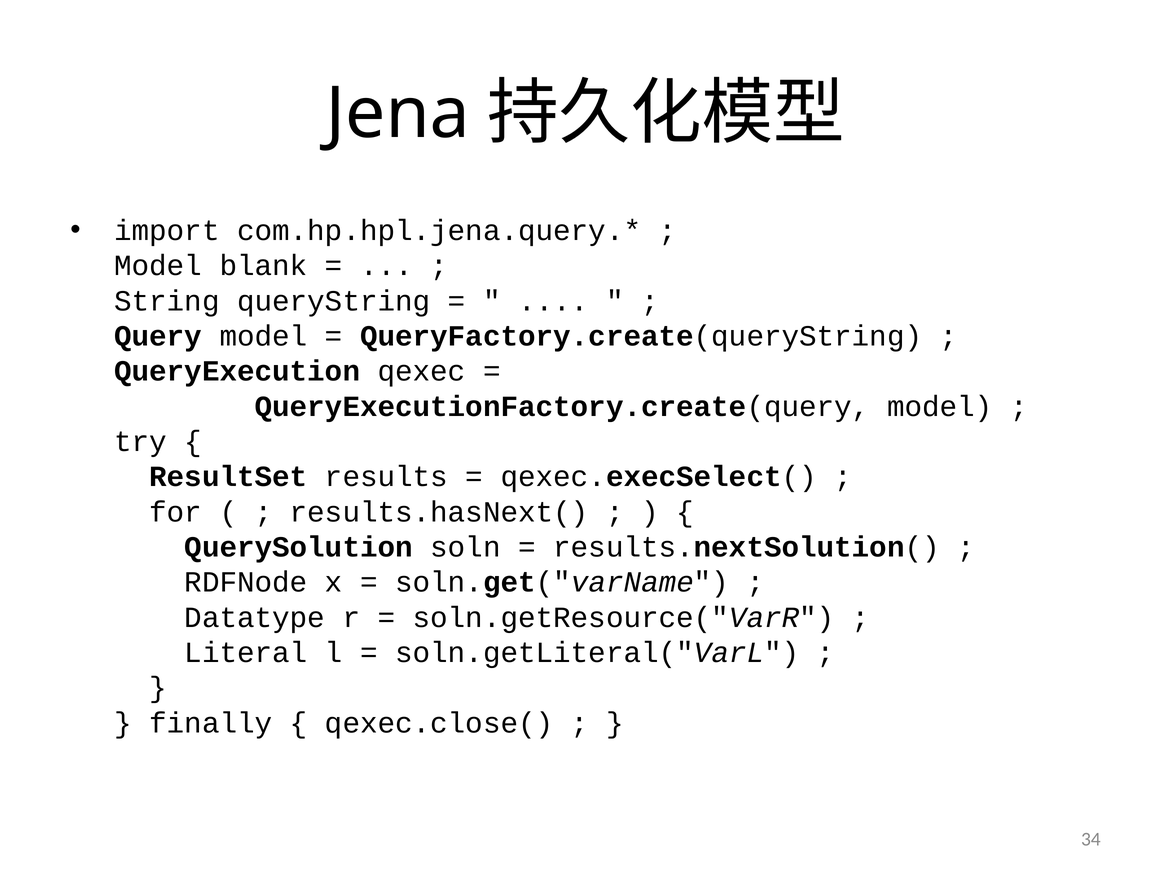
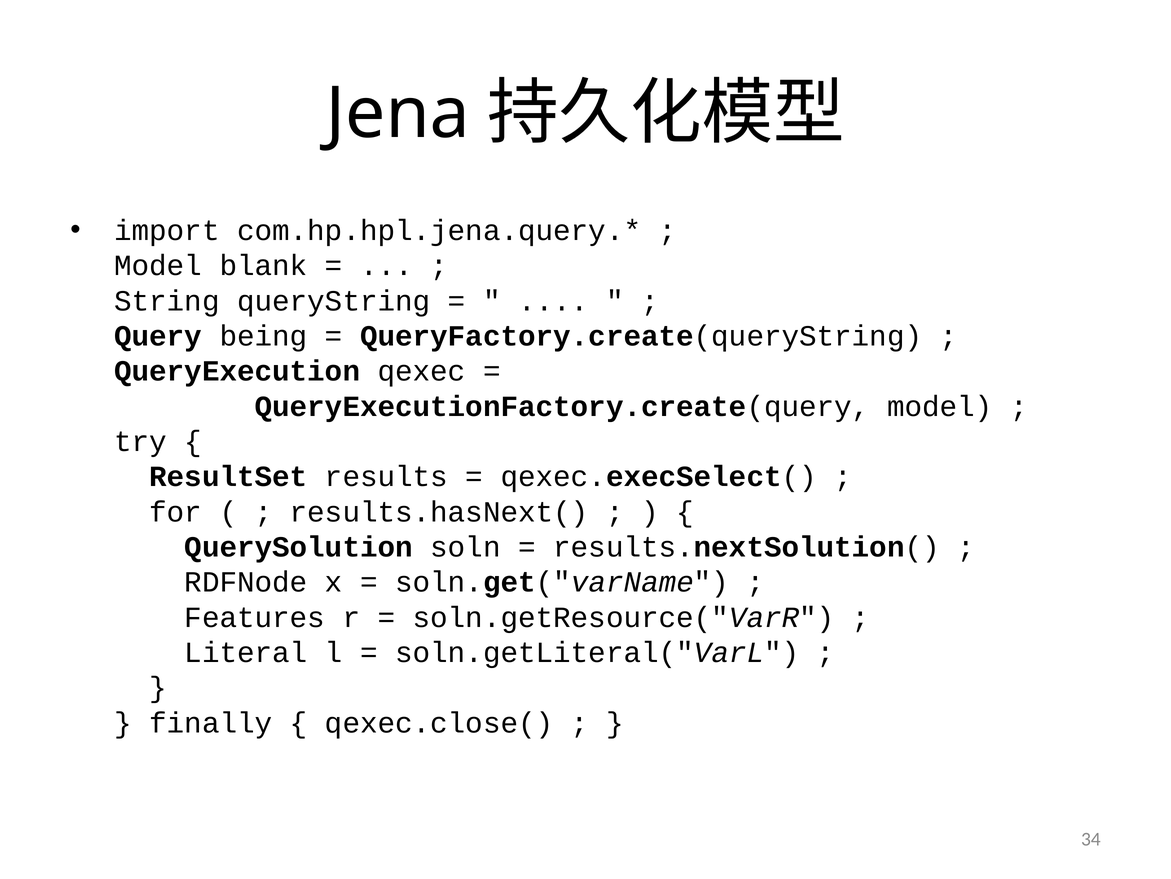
Query model: model -> being
Datatype: Datatype -> Features
